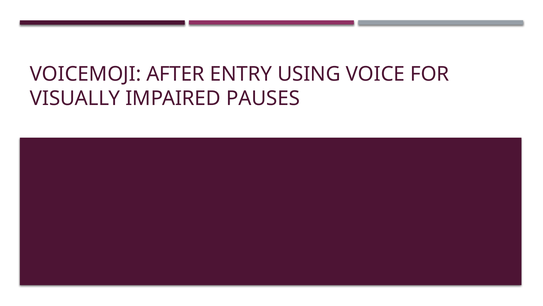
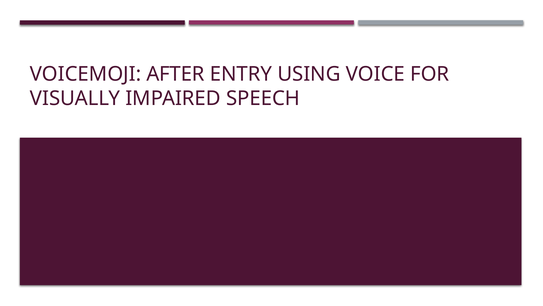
PAUSES: PAUSES -> SPEECH
